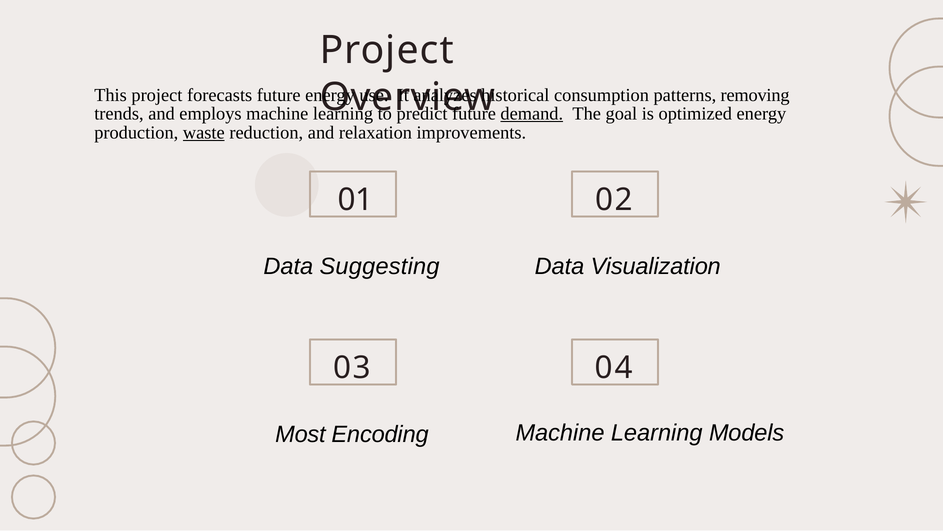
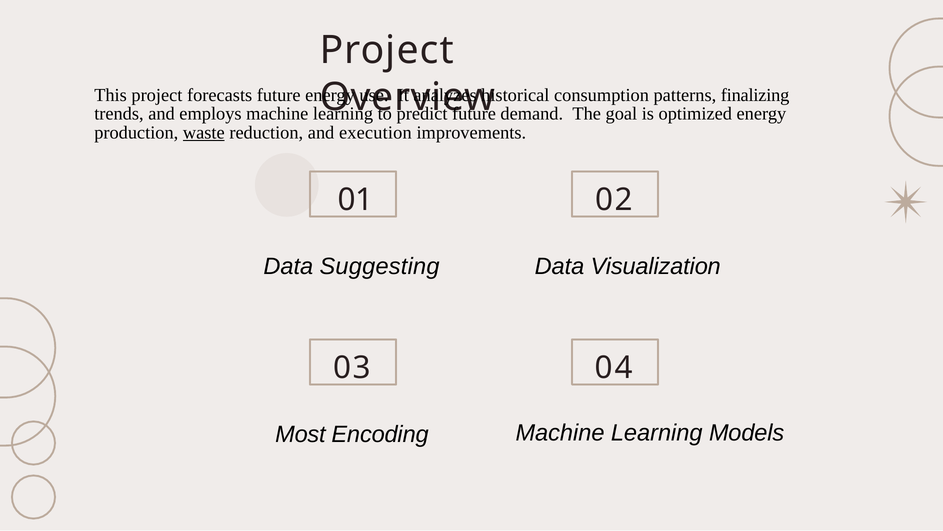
removing: removing -> finalizing
demand underline: present -> none
relaxation: relaxation -> execution
